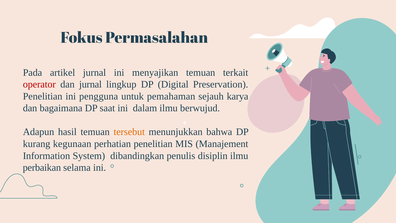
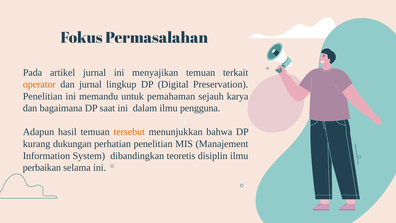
operator colour: red -> orange
pengguna: pengguna -> memandu
berwujud: berwujud -> pengguna
kegunaan: kegunaan -> dukungan
penulis: penulis -> teoretis
